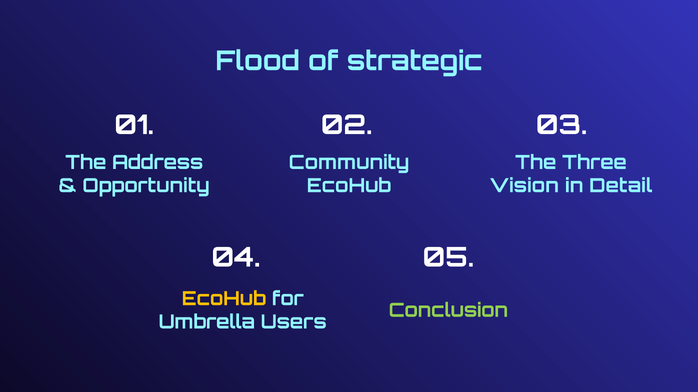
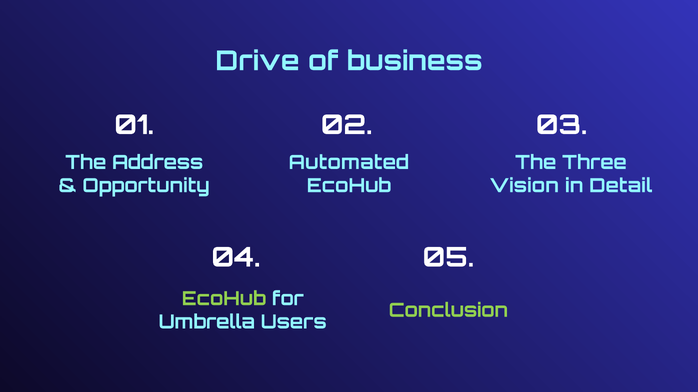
Flood: Flood -> Drive
strategic: strategic -> business
Community: Community -> Automated
EcoHub at (224, 299) colour: yellow -> light green
